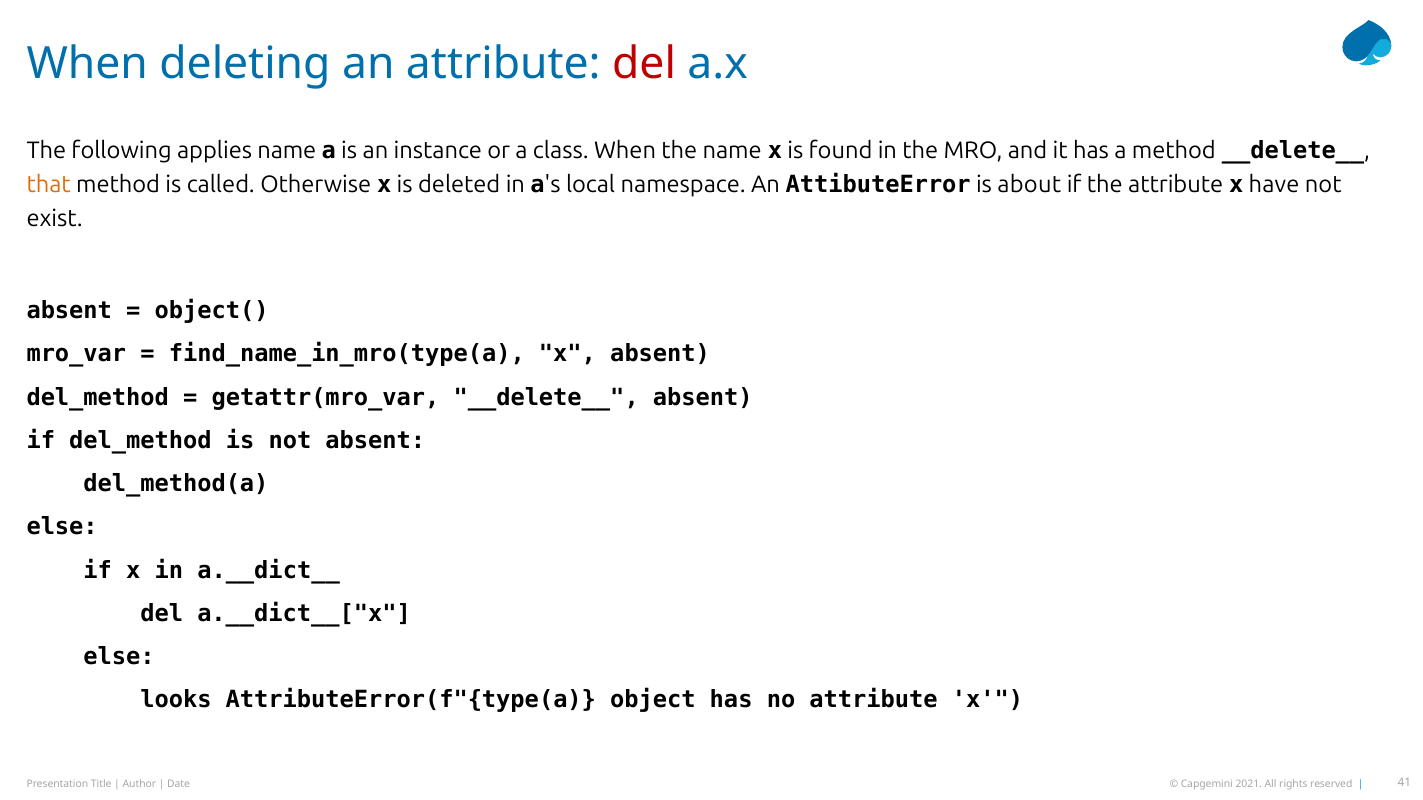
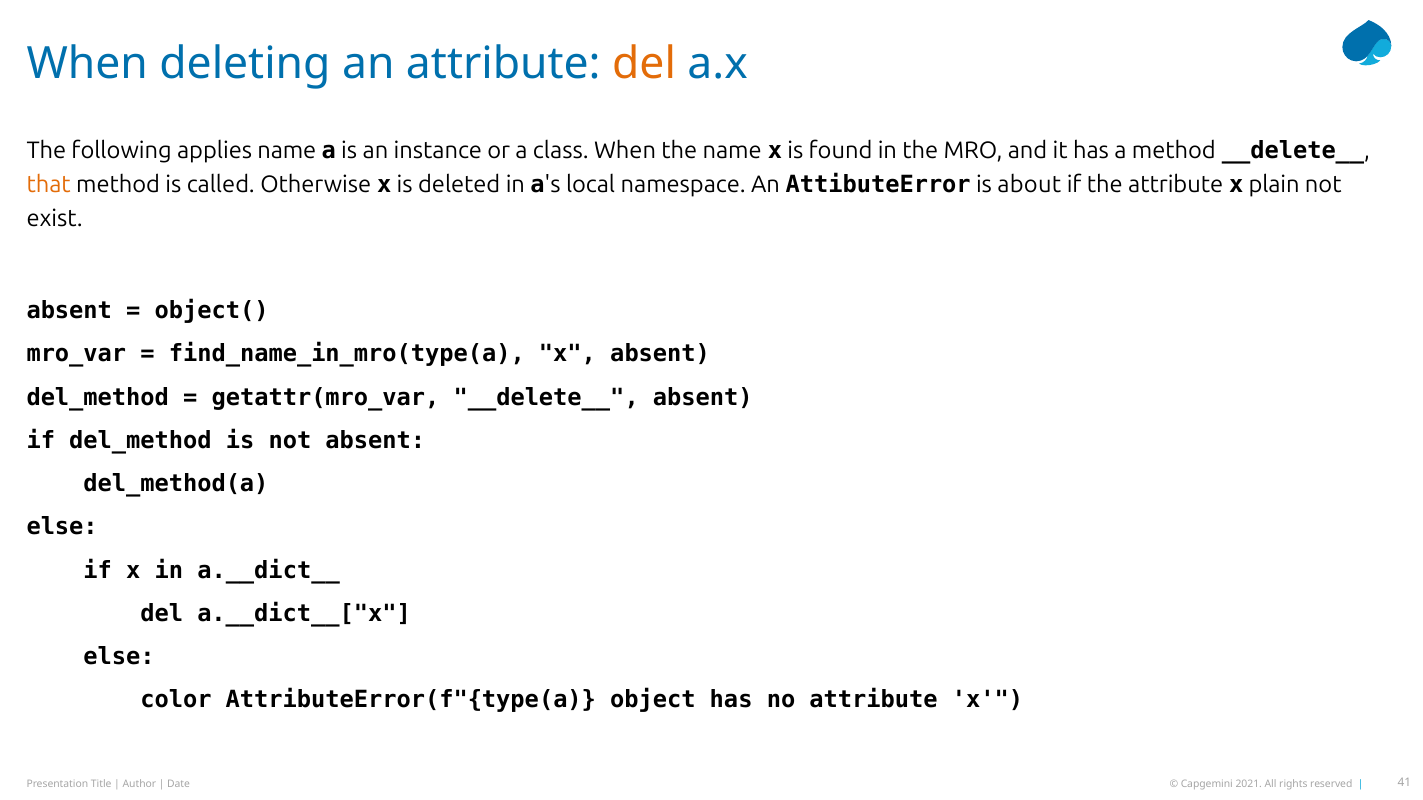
del at (644, 64) colour: red -> orange
have: have -> plain
looks: looks -> color
